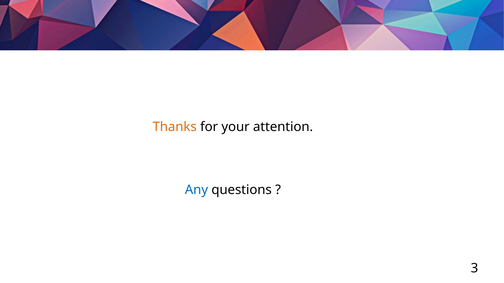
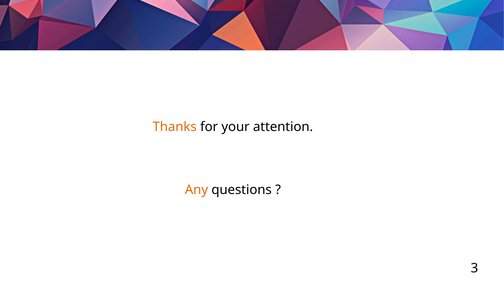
Any colour: blue -> orange
